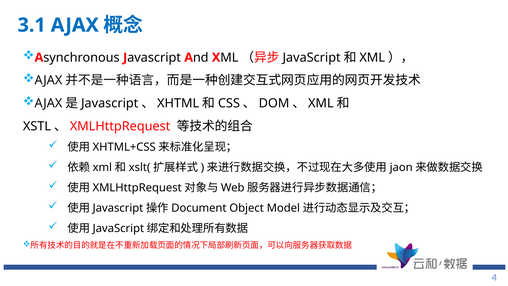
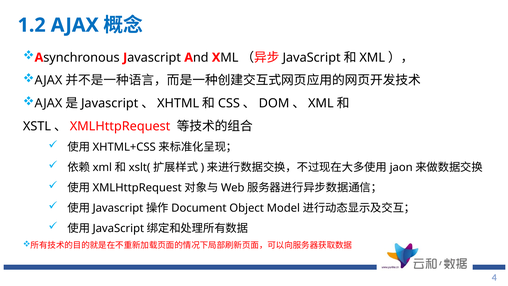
3.1: 3.1 -> 1.2
